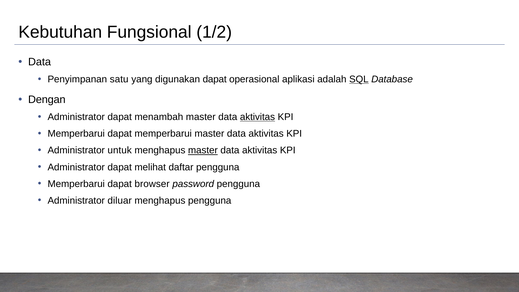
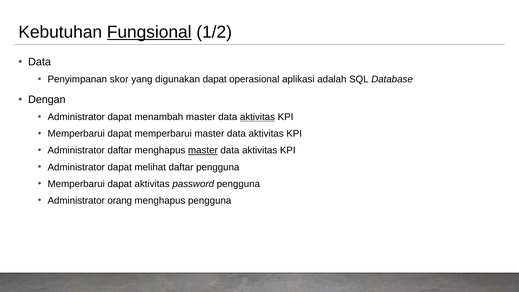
Fungsional underline: none -> present
satu: satu -> skor
SQL underline: present -> none
Administrator untuk: untuk -> daftar
dapat browser: browser -> aktivitas
diluar: diluar -> orang
